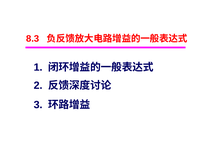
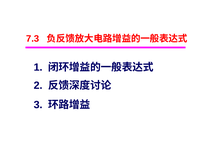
8.3: 8.3 -> 7.3
